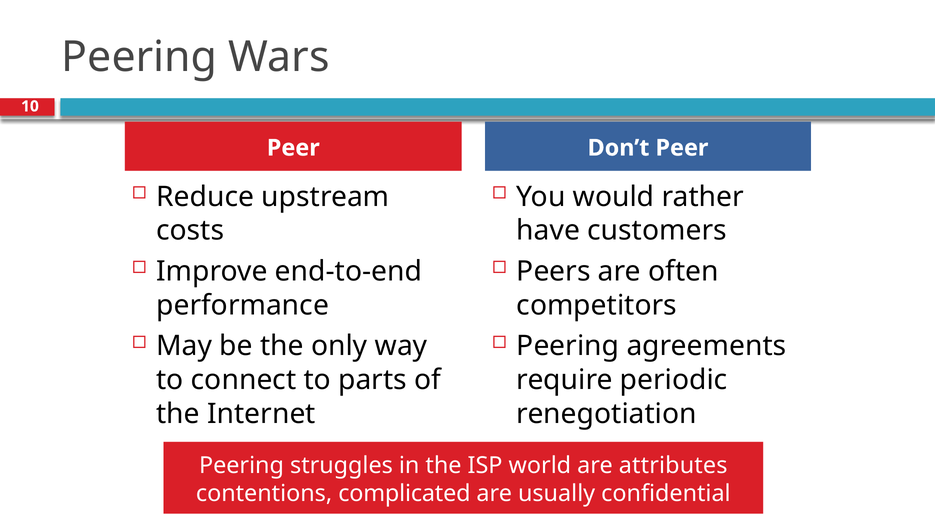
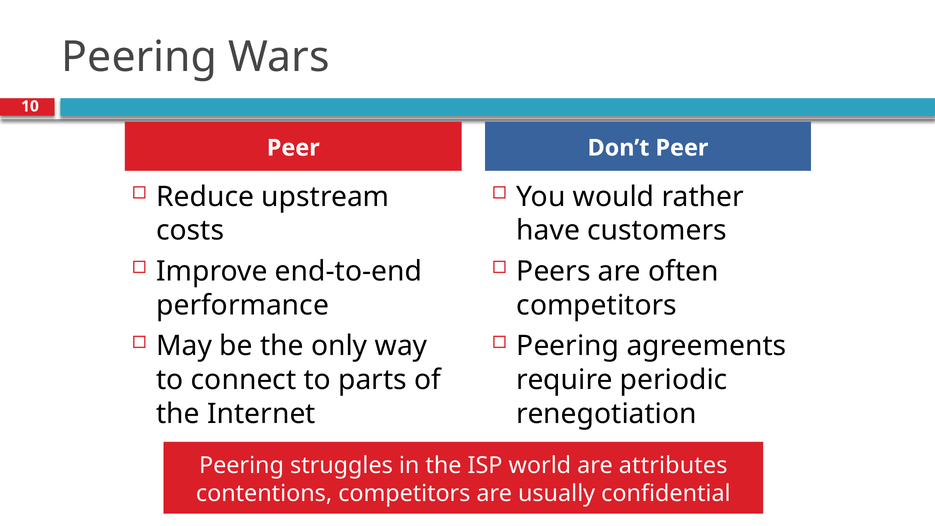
contentions complicated: complicated -> competitors
